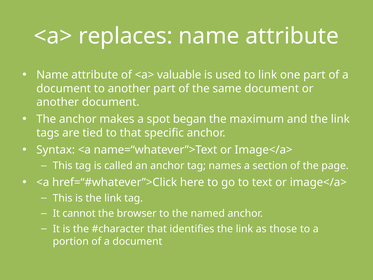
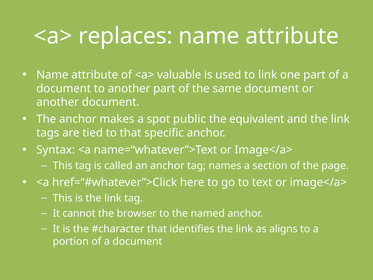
began: began -> public
maximum: maximum -> equivalent
those: those -> aligns
